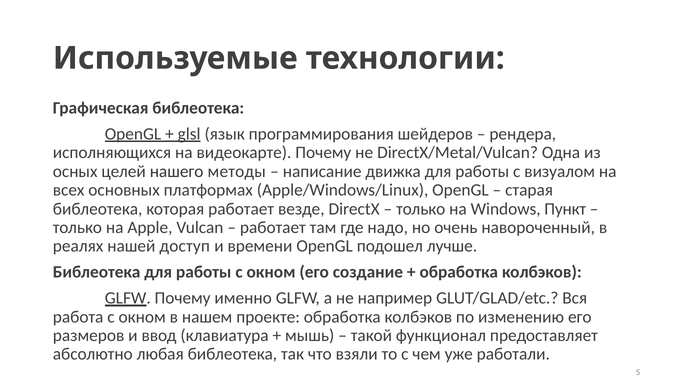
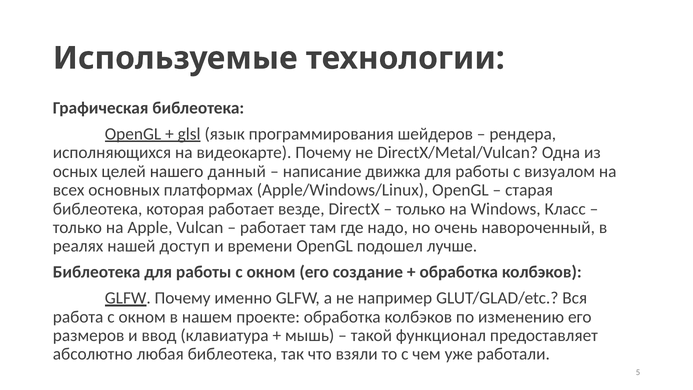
методы: методы -> данный
Пункт: Пункт -> Класс
